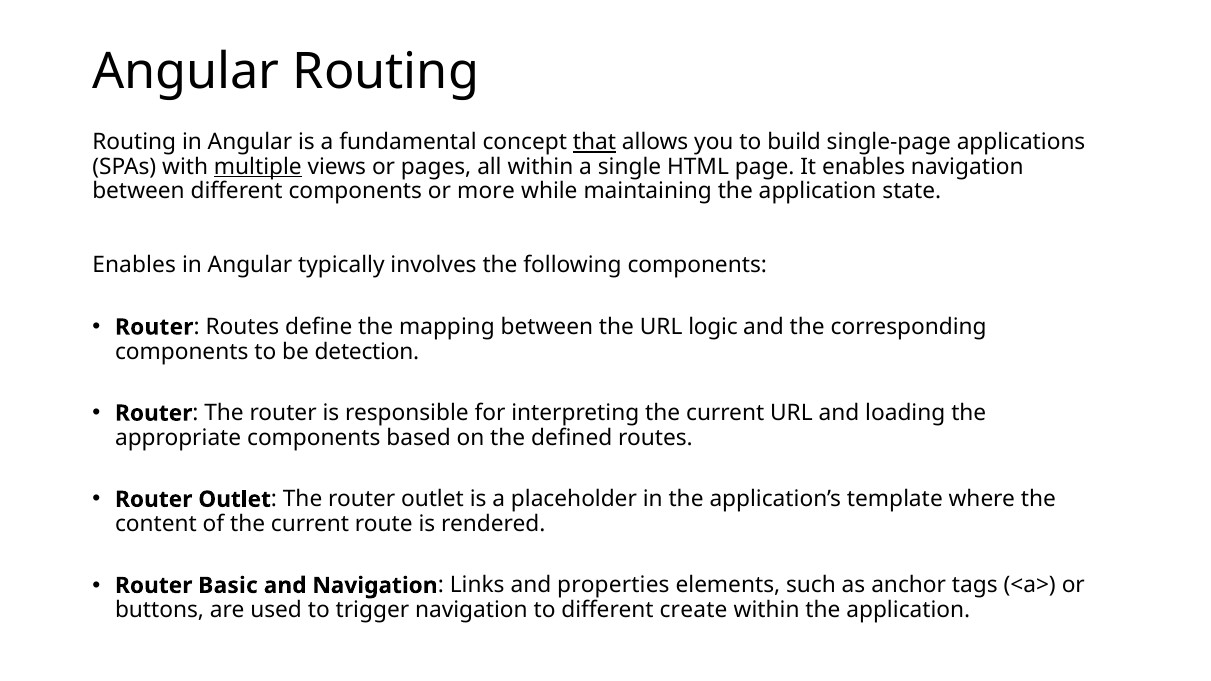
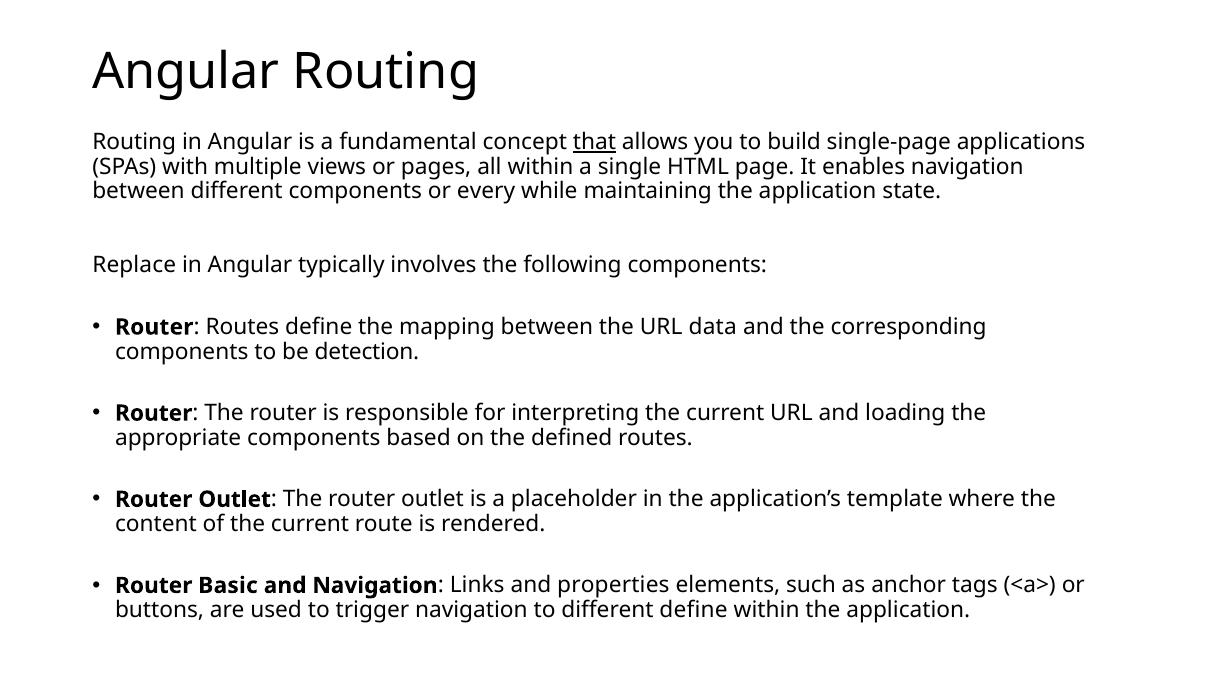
multiple underline: present -> none
more: more -> every
Enables at (134, 265): Enables -> Replace
logic: logic -> data
different create: create -> define
